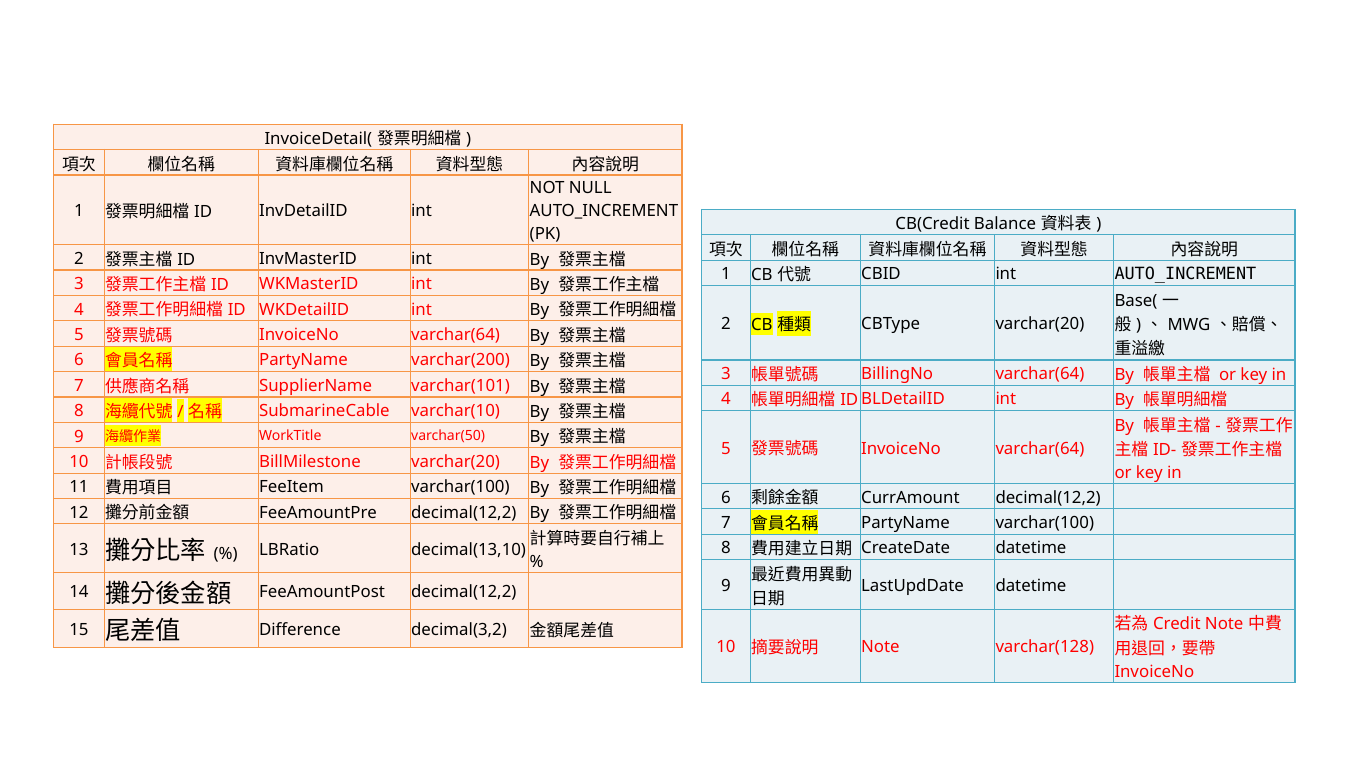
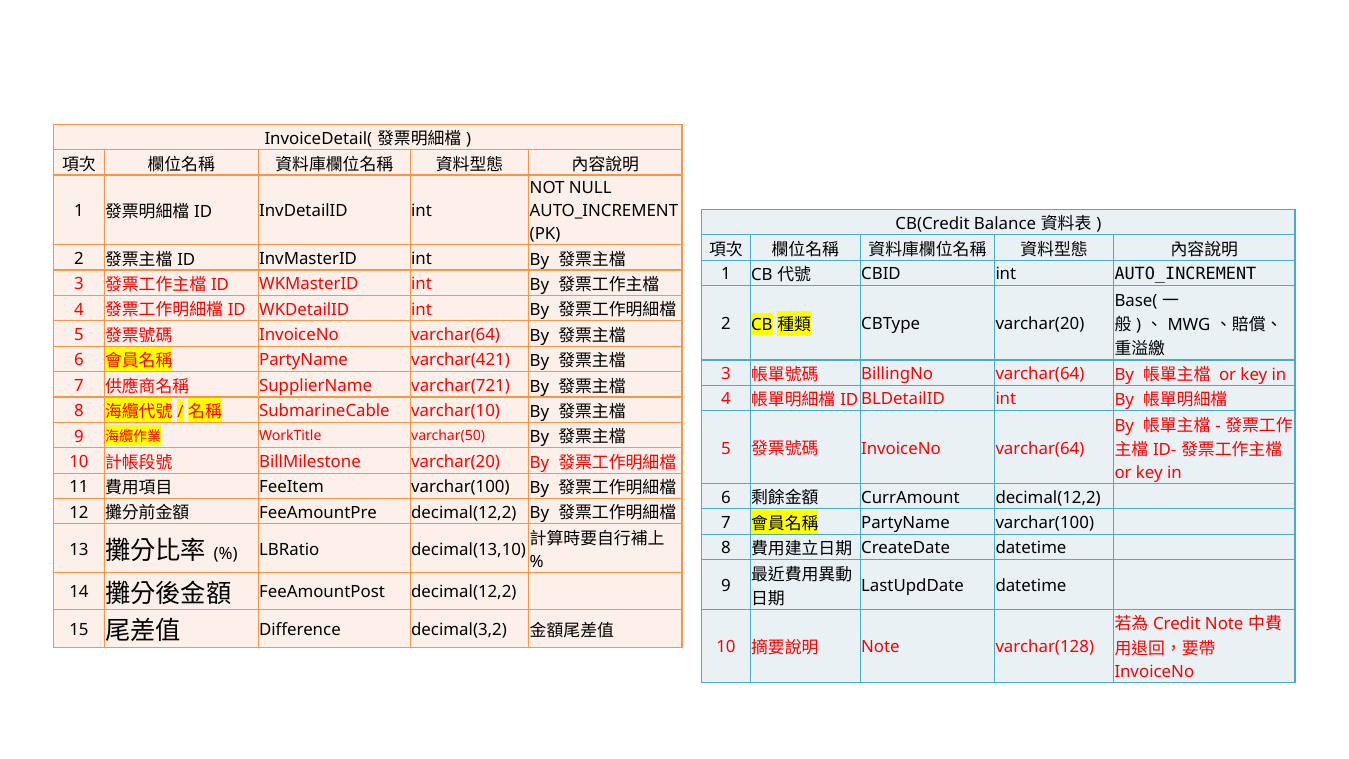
varchar(200: varchar(200 -> varchar(421
varchar(101: varchar(101 -> varchar(721
